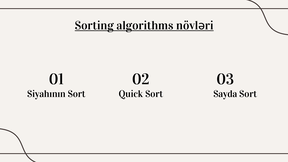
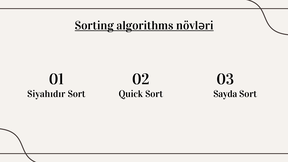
Siyahının: Siyahının -> Siyahıdır
